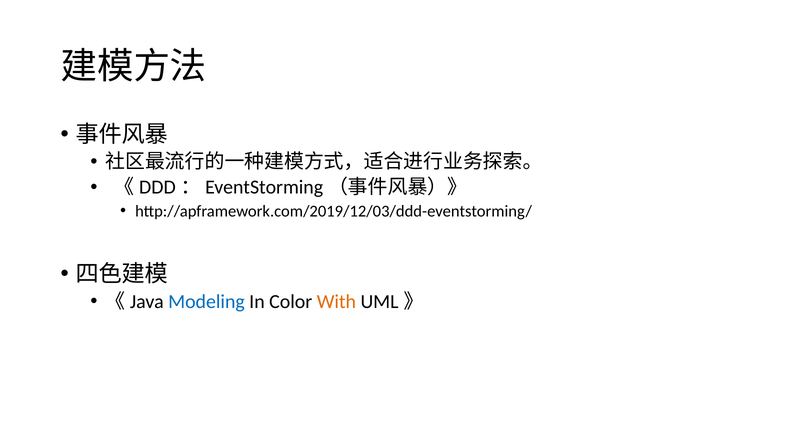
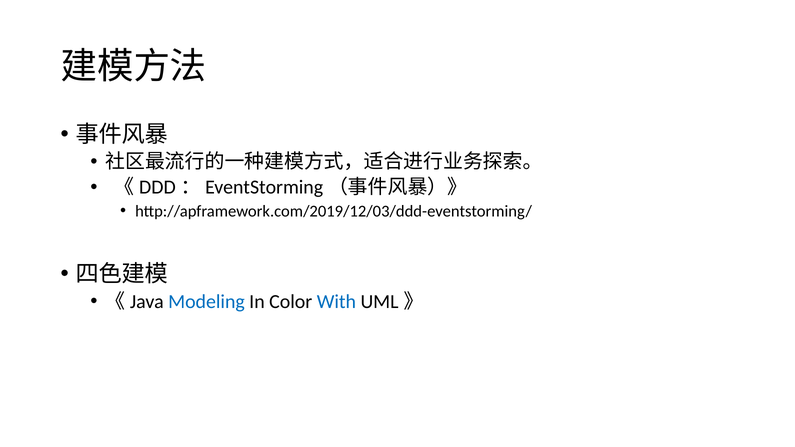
With colour: orange -> blue
